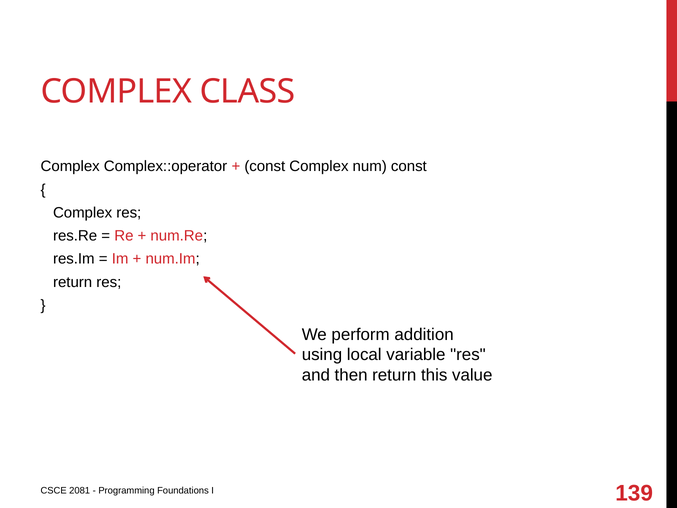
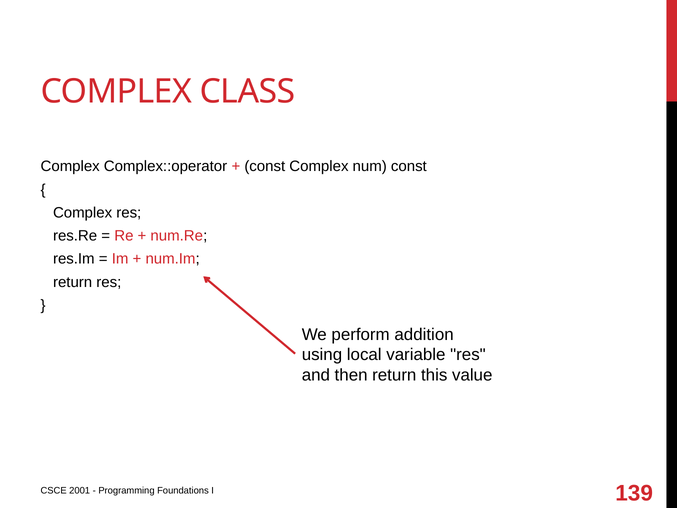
2081: 2081 -> 2001
